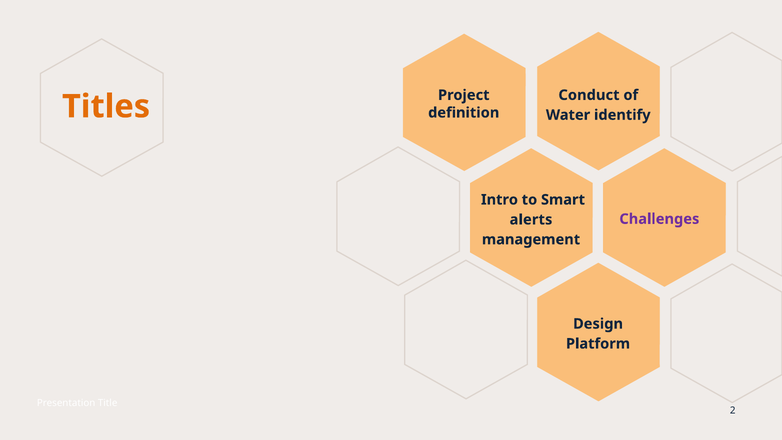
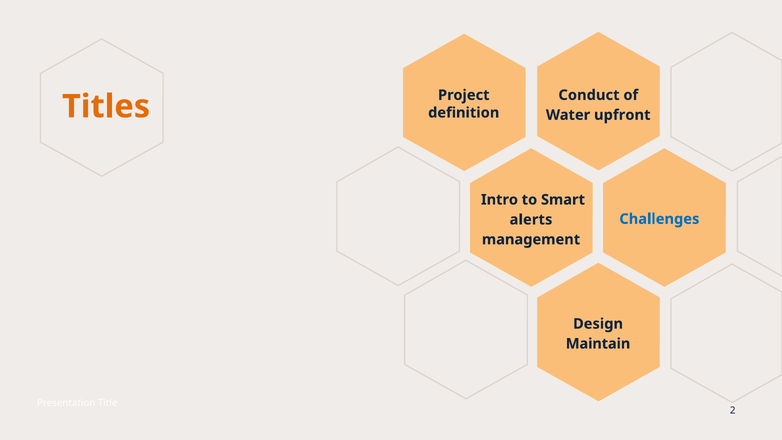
identify: identify -> upfront
Challenges colour: purple -> blue
Platform: Platform -> Maintain
